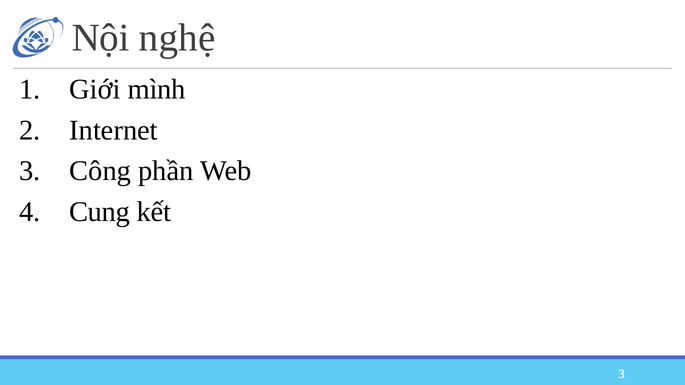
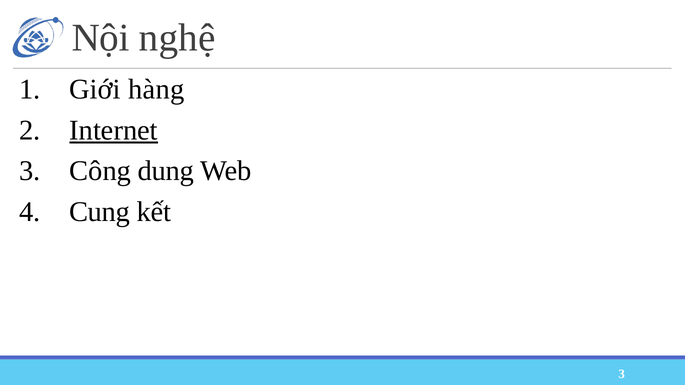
mình: mình -> hàng
Internet underline: none -> present
phần: phần -> dung
